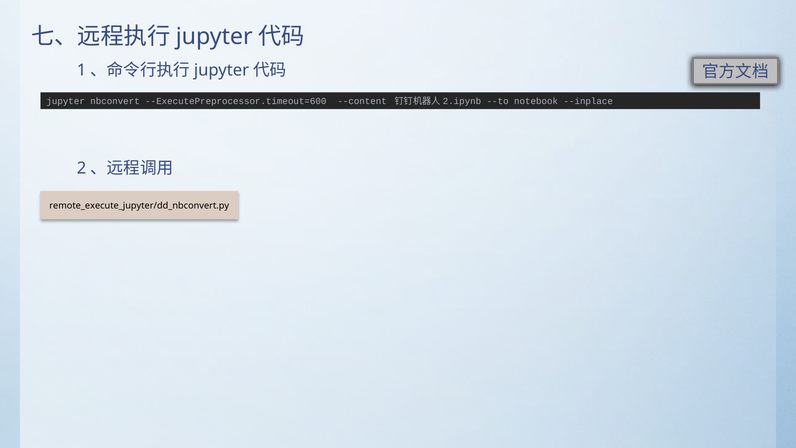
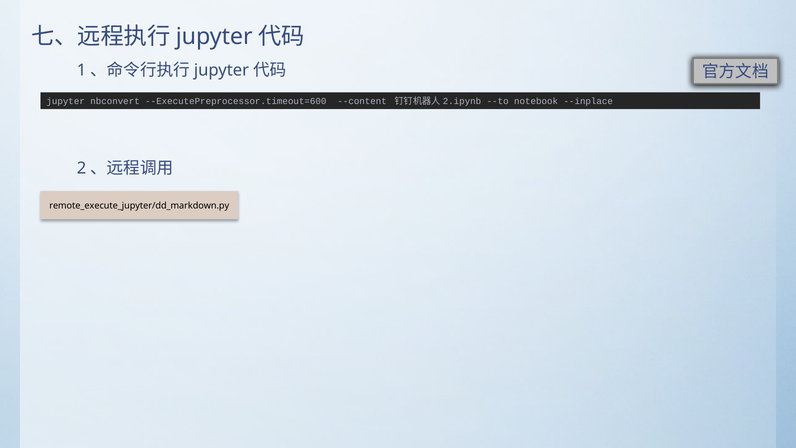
remote_execute_jupyter/dd_nbconvert.py: remote_execute_jupyter/dd_nbconvert.py -> remote_execute_jupyter/dd_markdown.py
